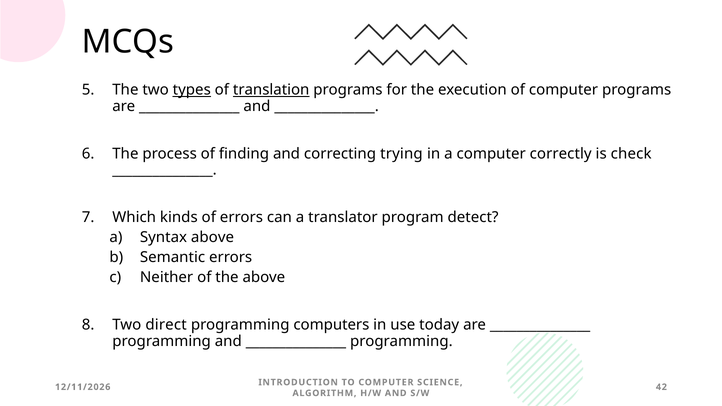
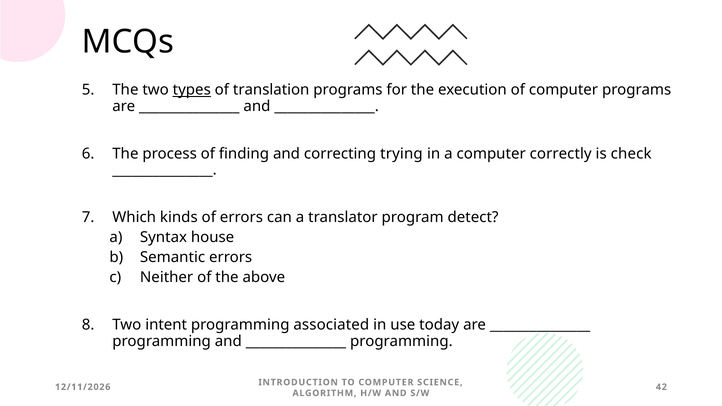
translation underline: present -> none
Syntax above: above -> house
direct: direct -> intent
computers: computers -> associated
